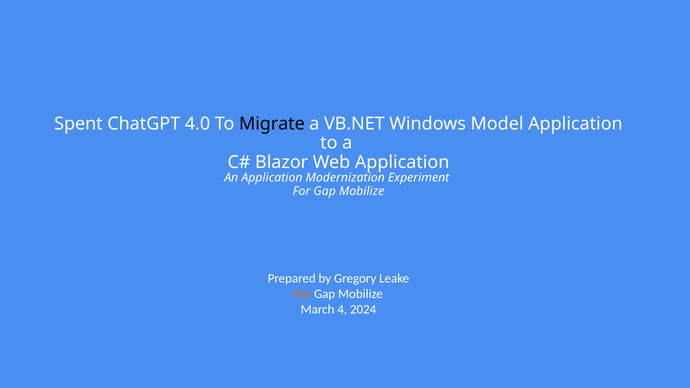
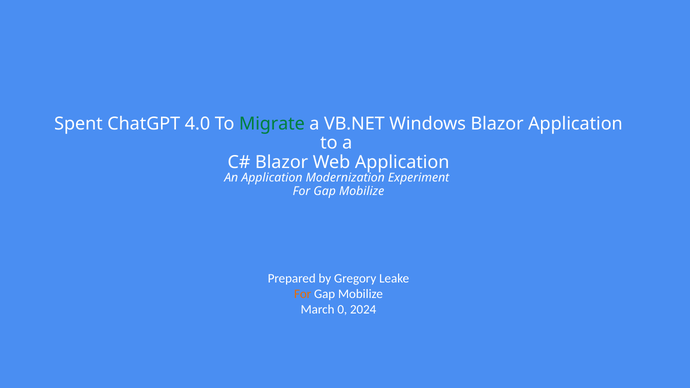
Migrate colour: black -> green
Windows Model: Model -> Blazor
4: 4 -> 0
